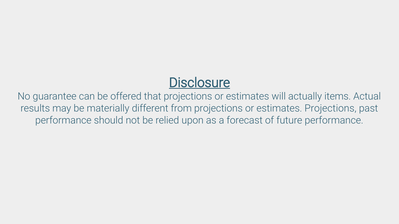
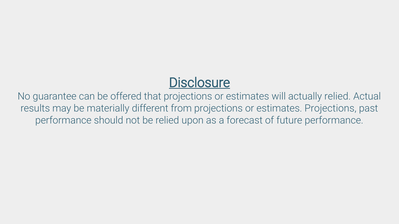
actually items: items -> relied
